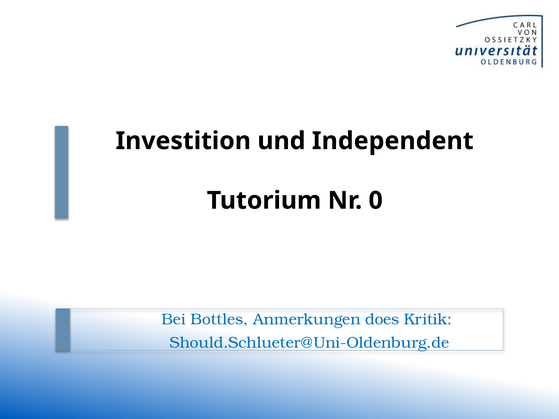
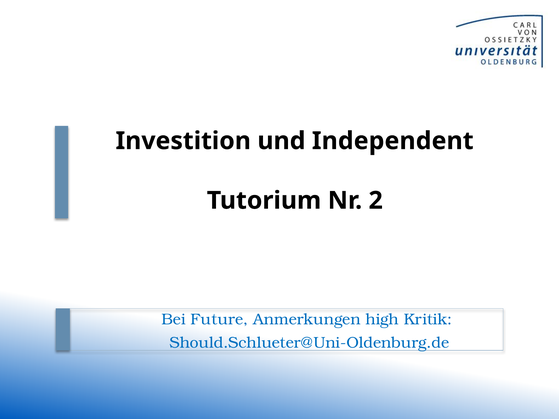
0: 0 -> 2
Bottles: Bottles -> Future
does: does -> high
